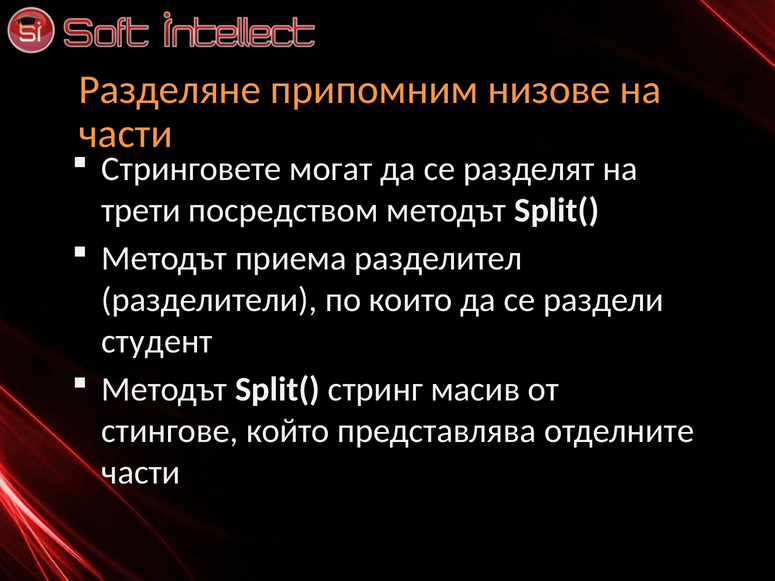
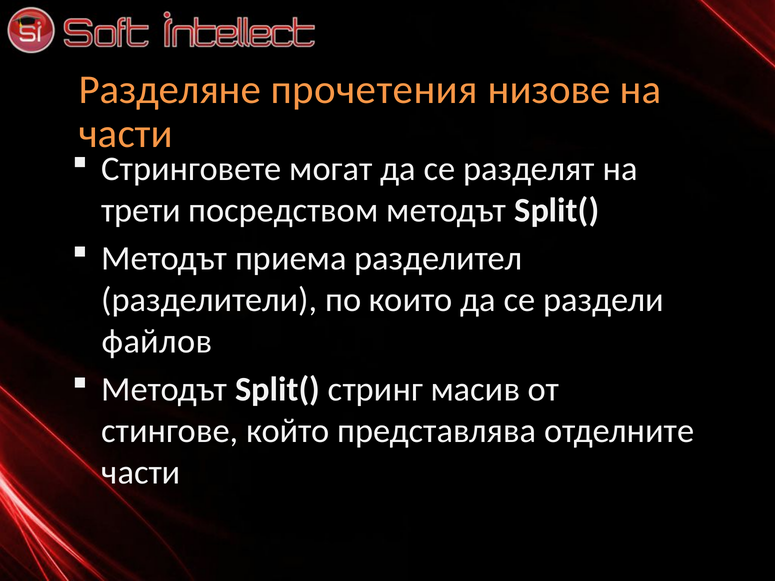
припомним: припомним -> прочетения
студент: студент -> файлов
